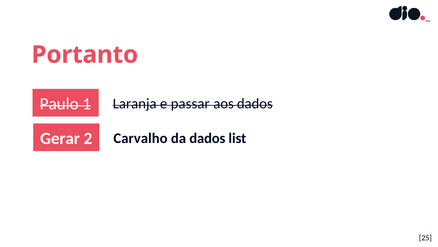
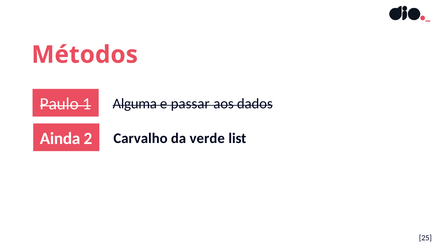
Portanto: Portanto -> Métodos
Laranja: Laranja -> Alguma
Gerar: Gerar -> Ainda
da dados: dados -> verde
